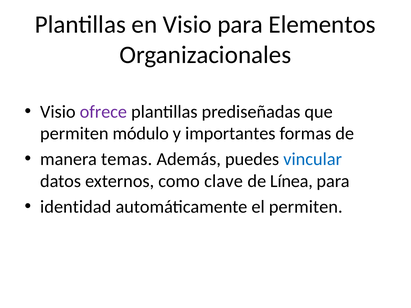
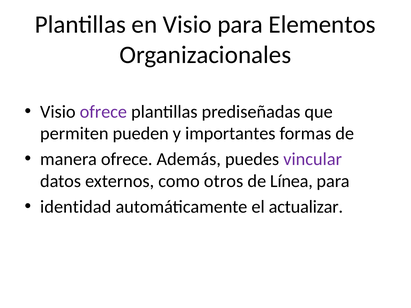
módulo: módulo -> pueden
manera temas: temas -> ofrece
vincular colour: blue -> purple
clave: clave -> otros
el permiten: permiten -> actualizar
